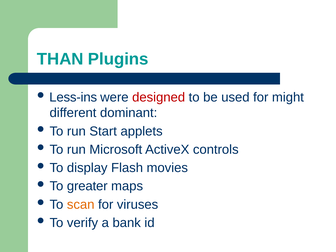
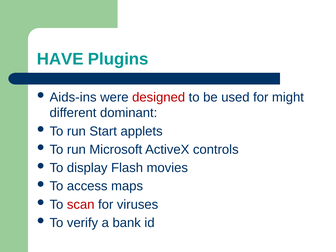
THAN: THAN -> HAVE
Less-ins: Less-ins -> Aids-ins
greater: greater -> access
scan colour: orange -> red
